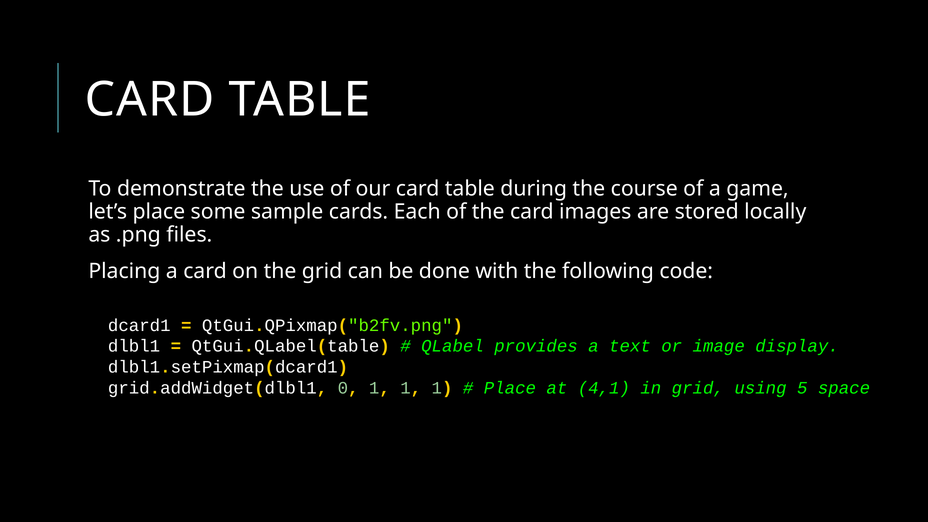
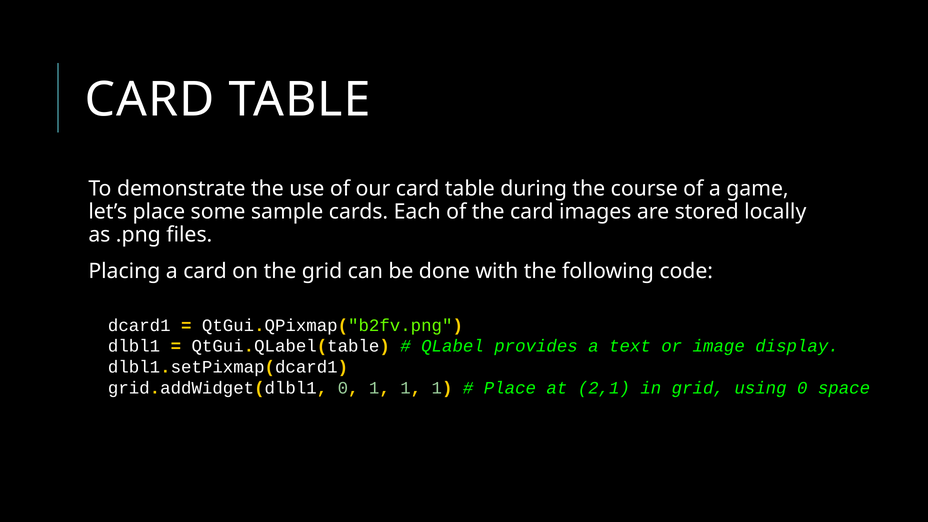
4,1: 4,1 -> 2,1
using 5: 5 -> 0
